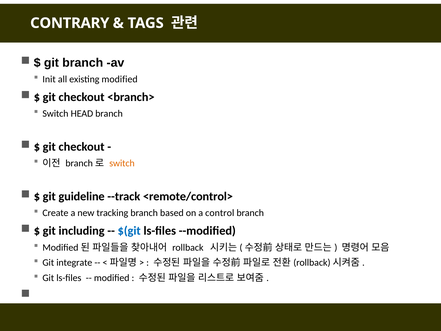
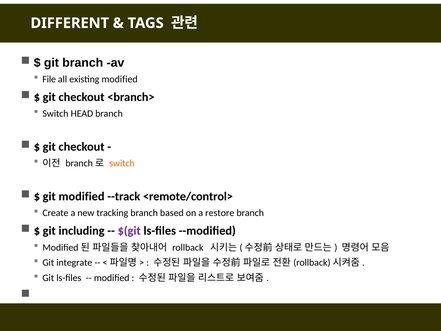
CONTRARY: CONTRARY -> DIFFERENT
Init: Init -> File
git guideline: guideline -> modified
control: control -> restore
$(git colour: blue -> purple
